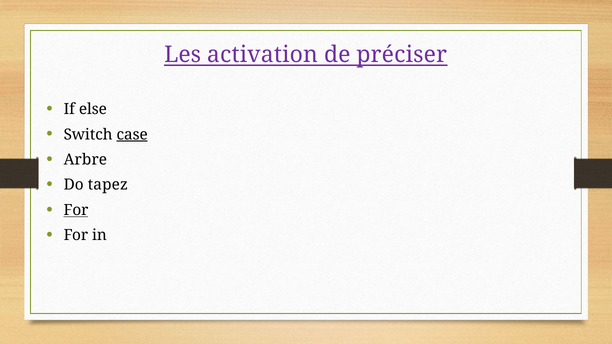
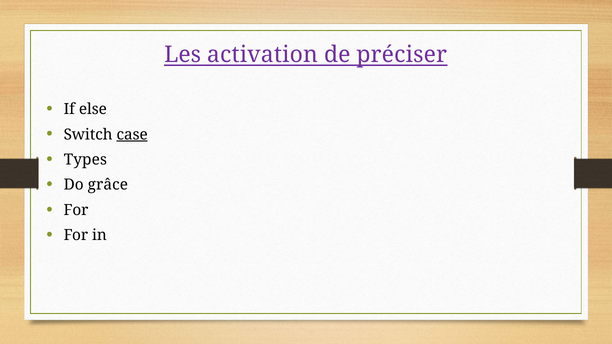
Arbre: Arbre -> Types
tapez: tapez -> grâce
For at (76, 210) underline: present -> none
